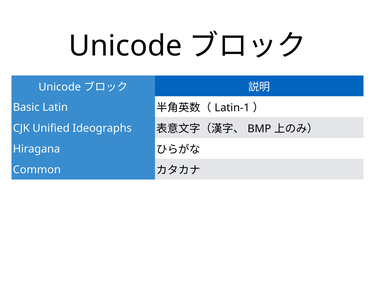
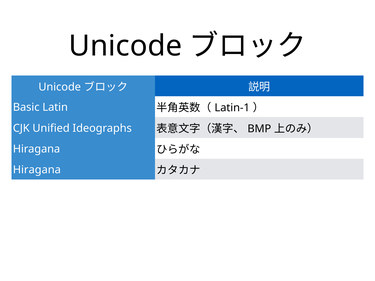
Common at (37, 170): Common -> Hiragana
